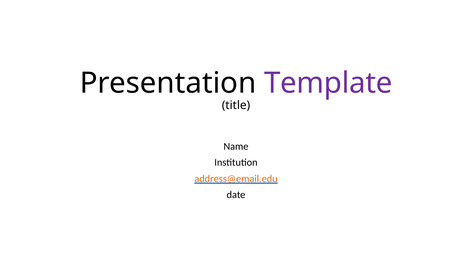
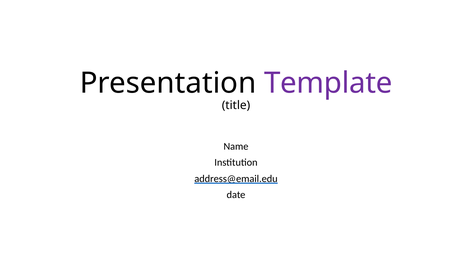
address@email.edu colour: orange -> black
